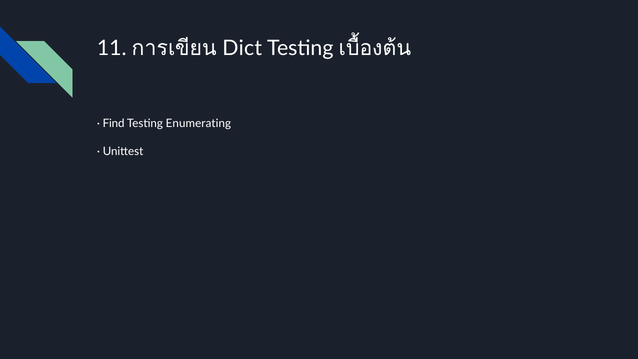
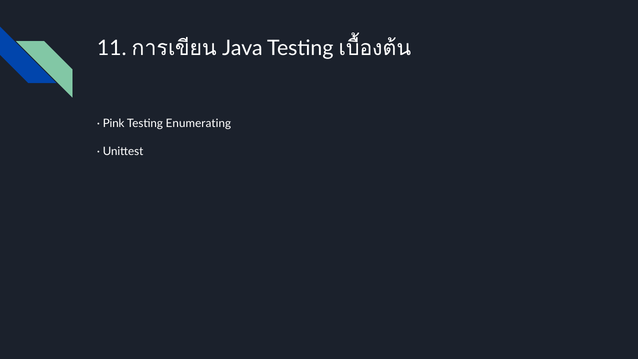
Dict: Dict -> Java
Find: Find -> Pink
